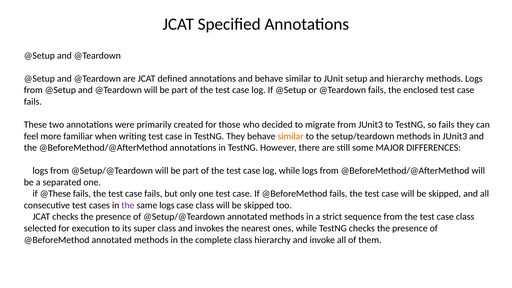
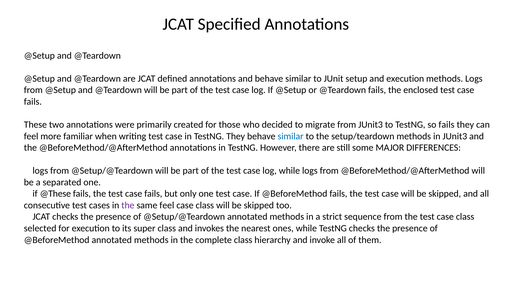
and hierarchy: hierarchy -> execution
similar at (291, 136) colour: orange -> blue
same logs: logs -> feel
